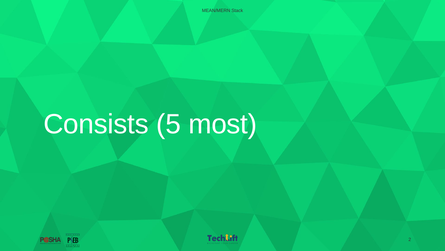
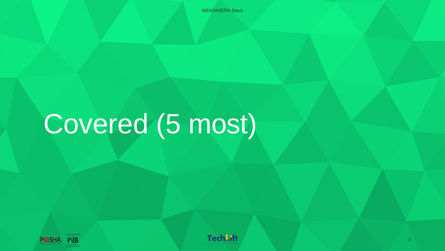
Consists: Consists -> Covered
